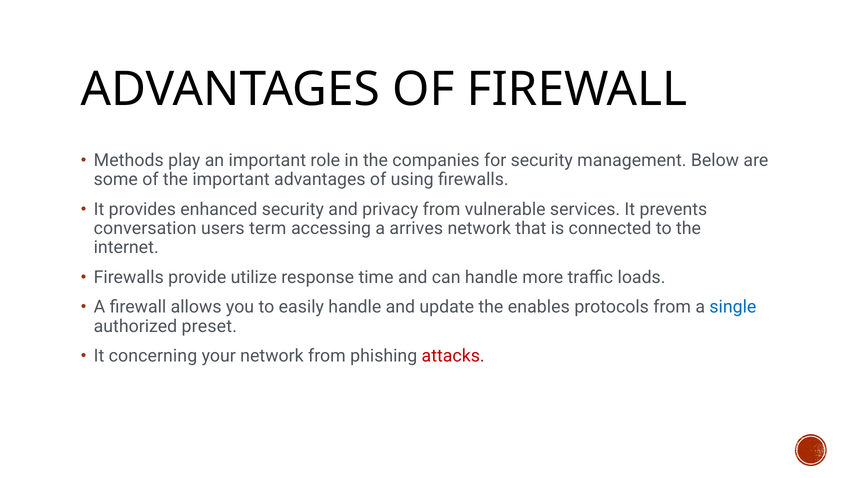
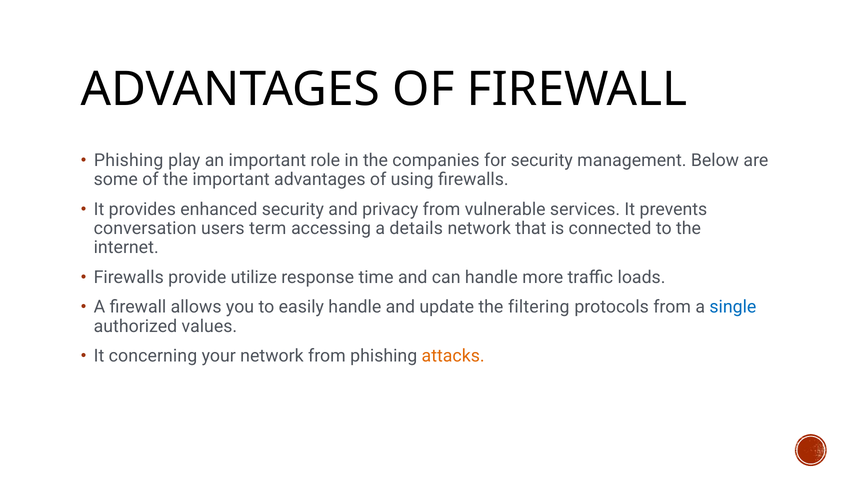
Methods at (129, 161): Methods -> Phishing
arrives: arrives -> details
enables: enables -> filtering
preset: preset -> values
attacks colour: red -> orange
